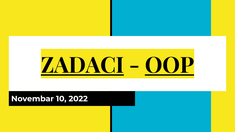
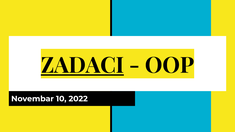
OOP underline: present -> none
